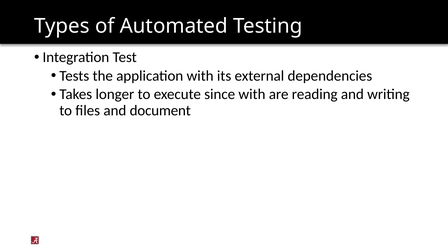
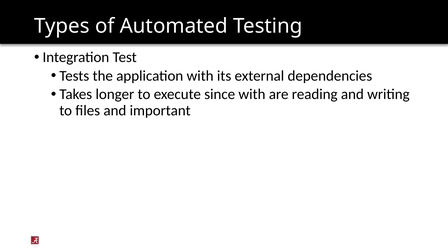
document: document -> important
